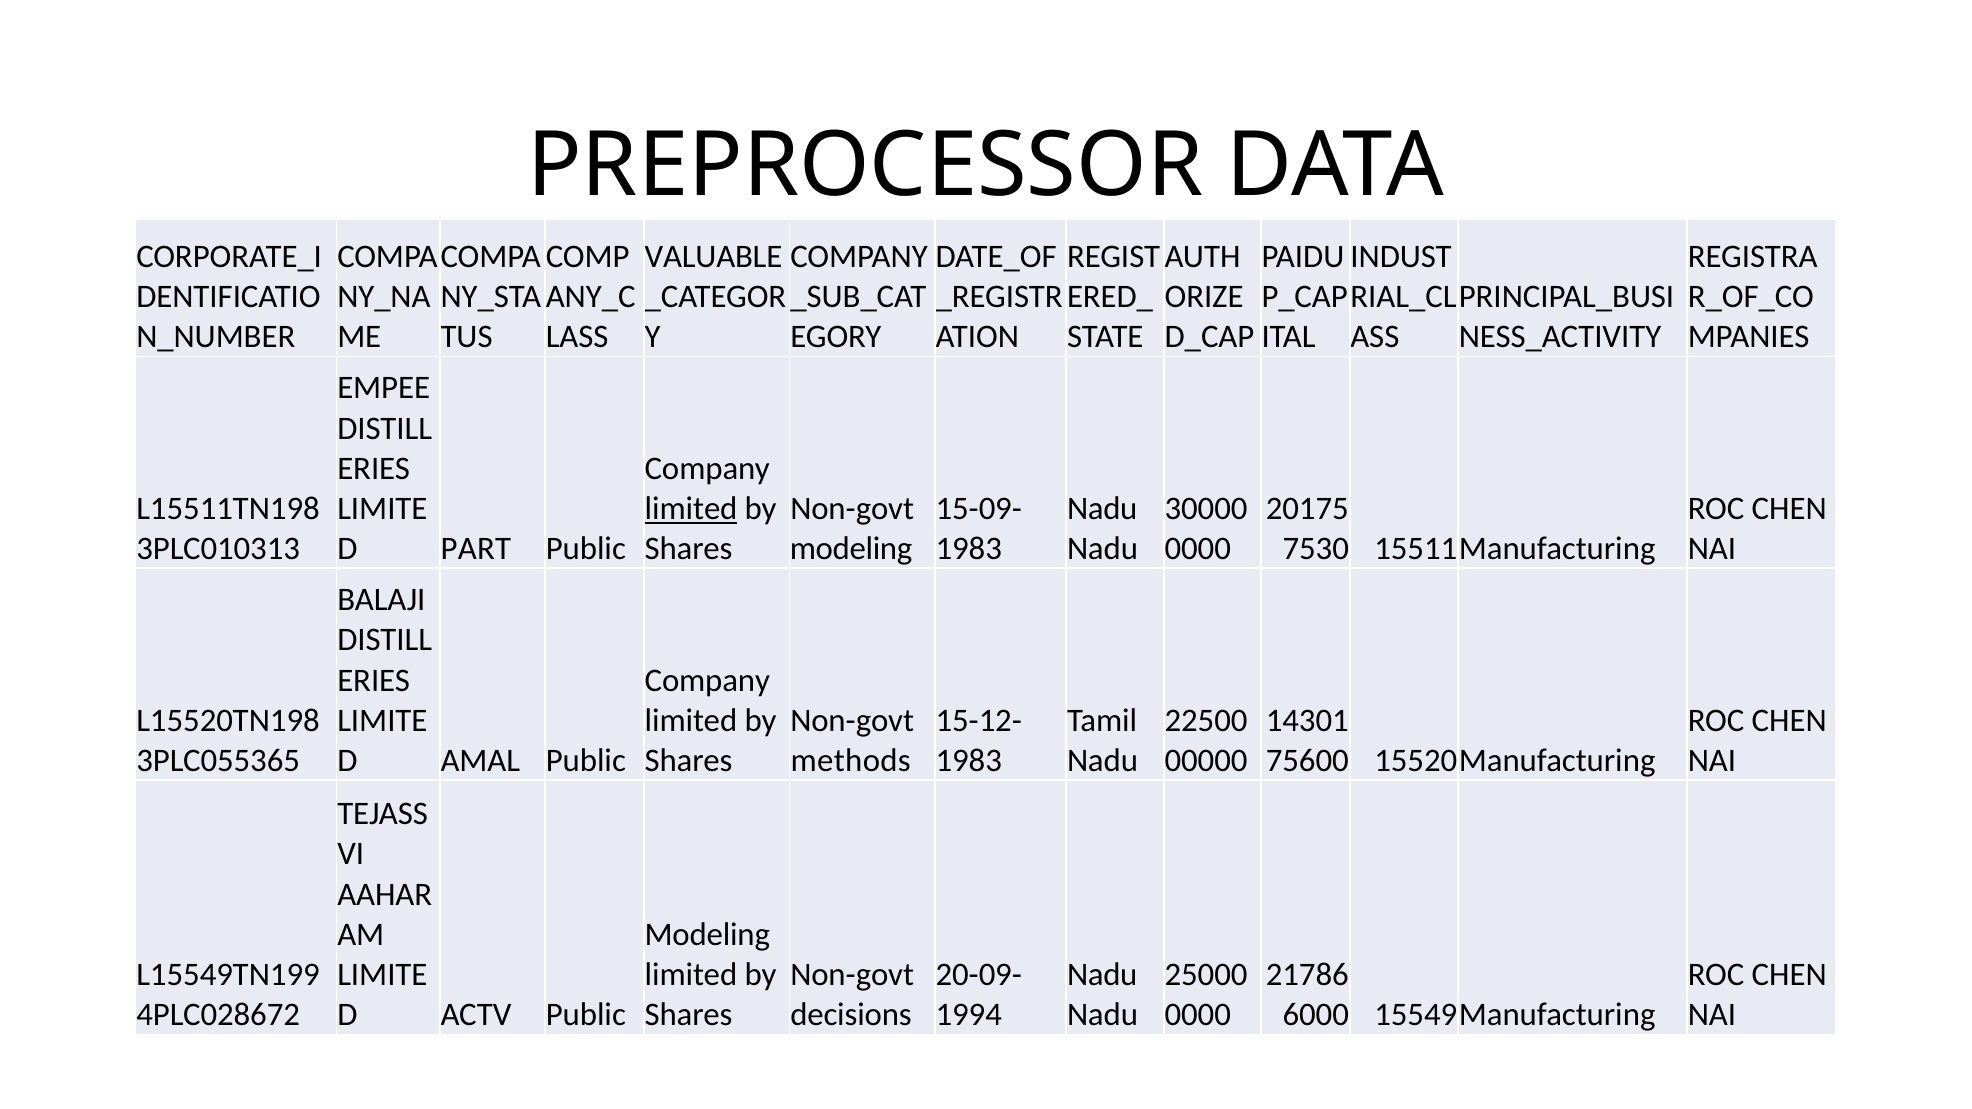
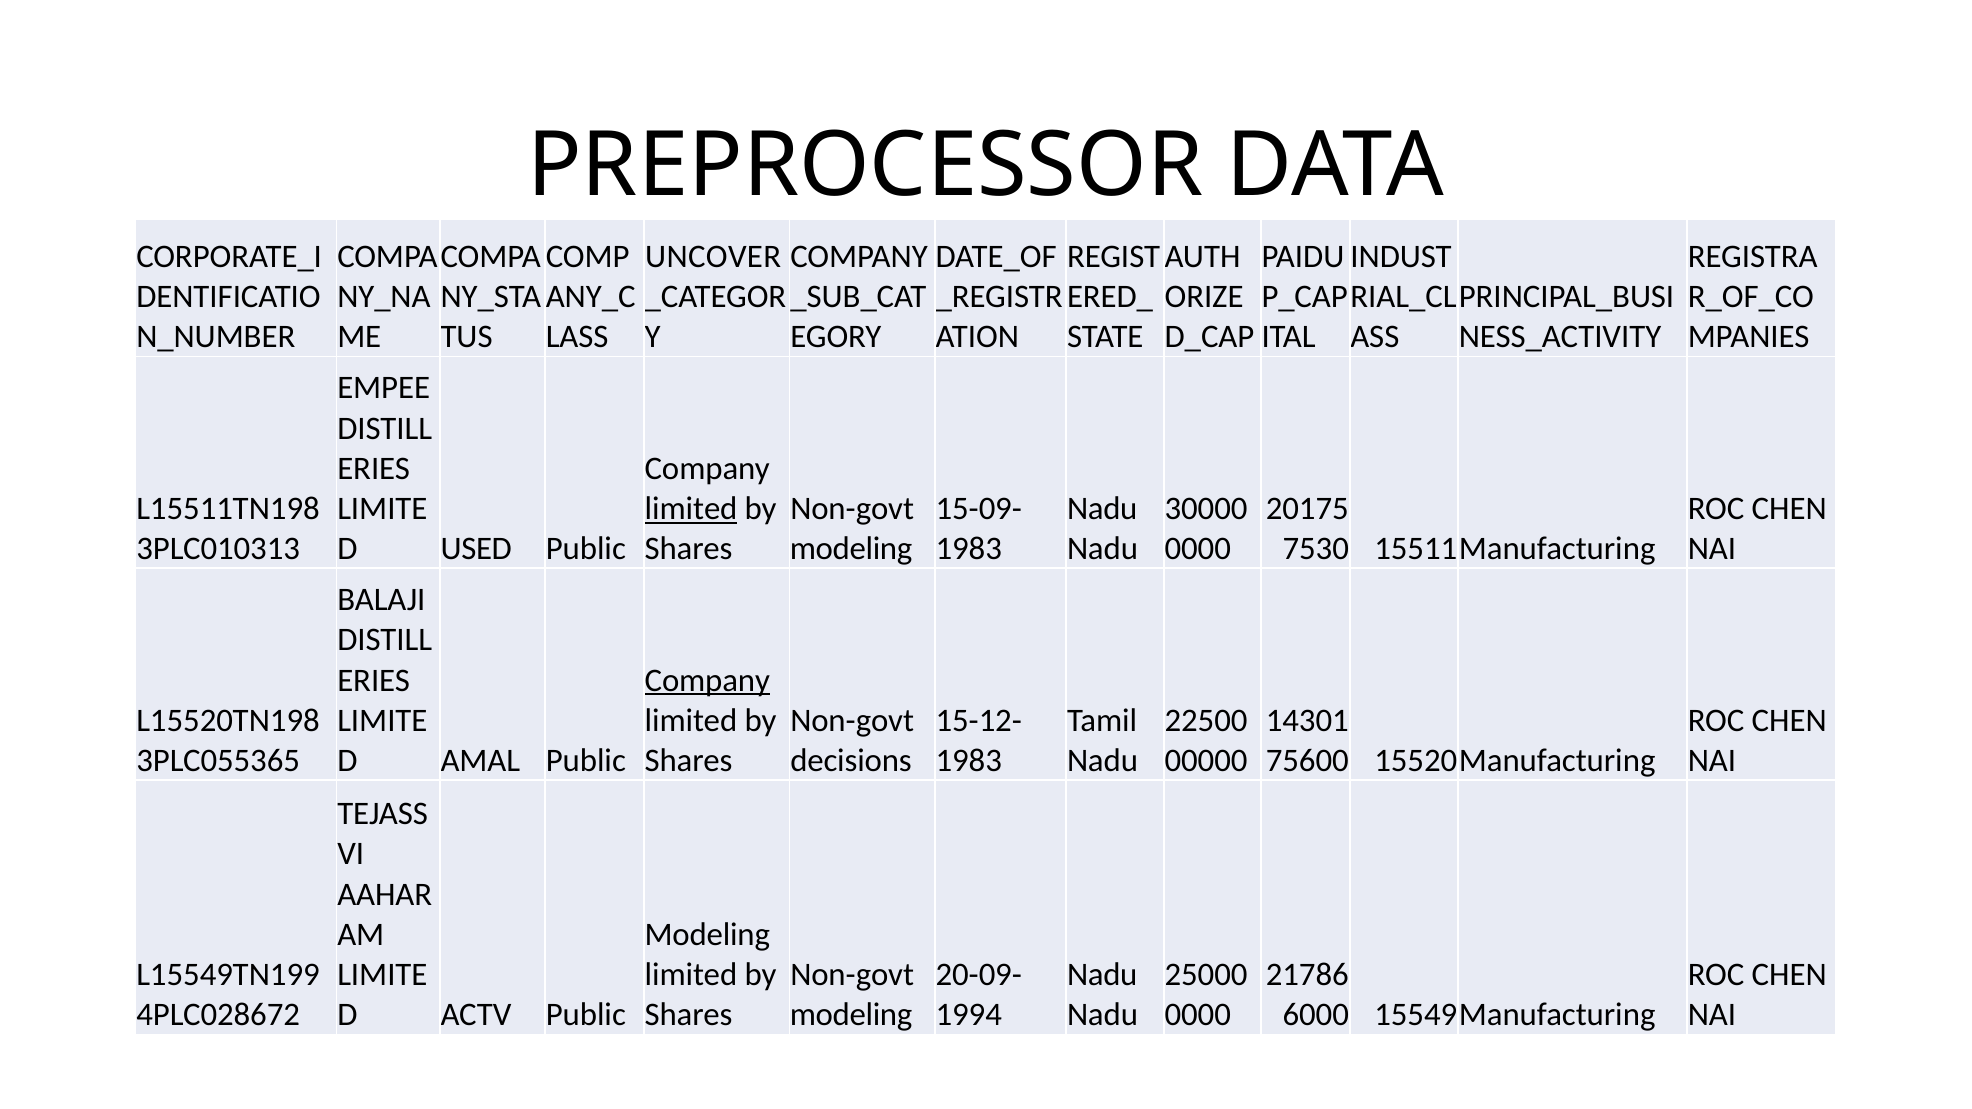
VALUABLE: VALUABLE -> UNCOVER
PART: PART -> USED
Company at (707, 680) underline: none -> present
methods: methods -> decisions
decisions at (851, 1015): decisions -> modeling
